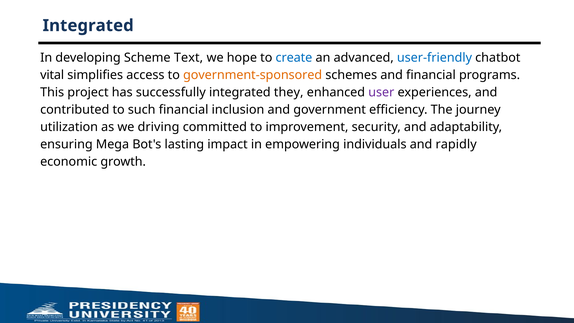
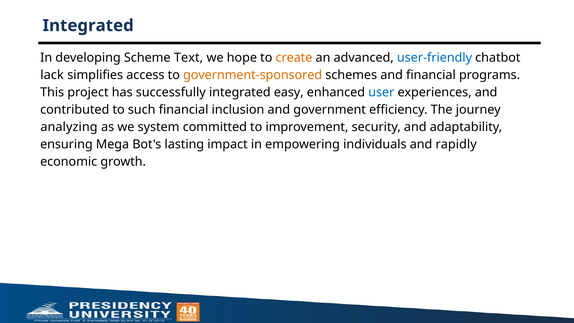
create colour: blue -> orange
vital: vital -> lack
they: they -> easy
user colour: purple -> blue
utilization: utilization -> analyzing
driving: driving -> system
